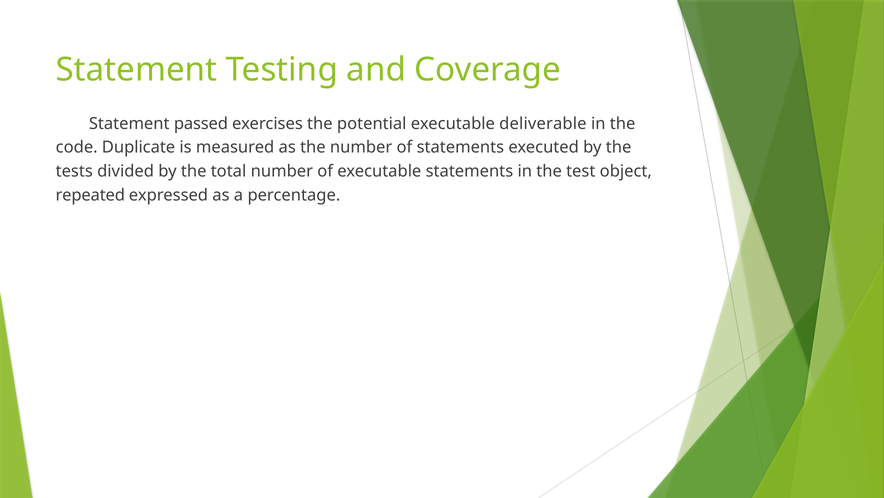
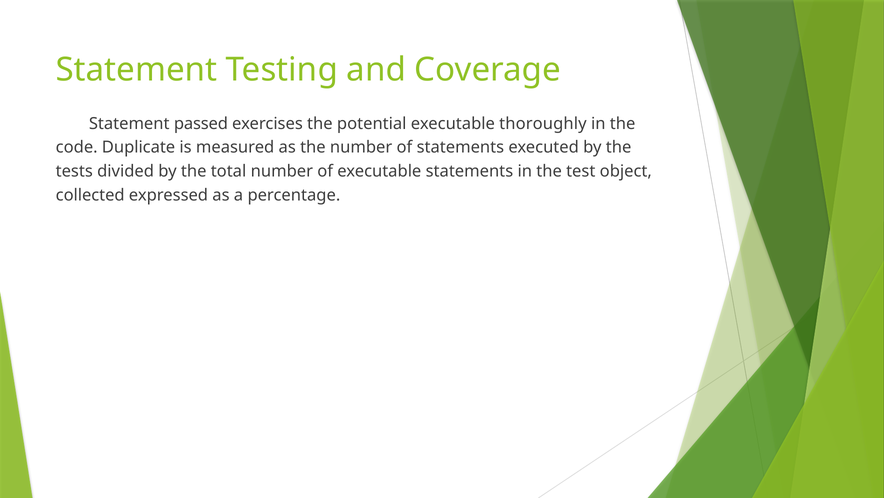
deliverable: deliverable -> thoroughly
repeated: repeated -> collected
